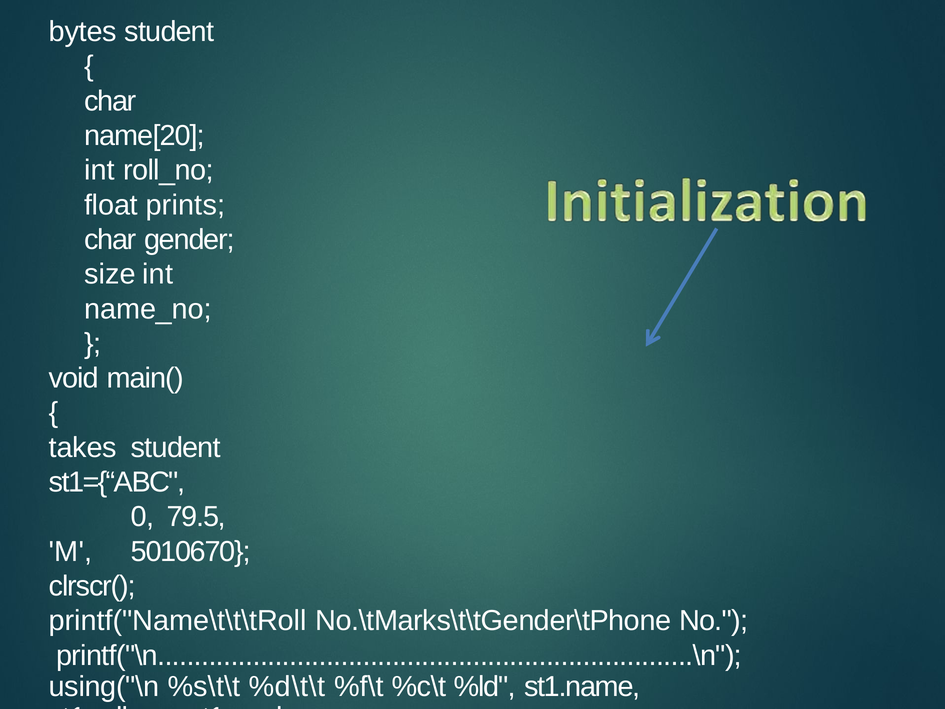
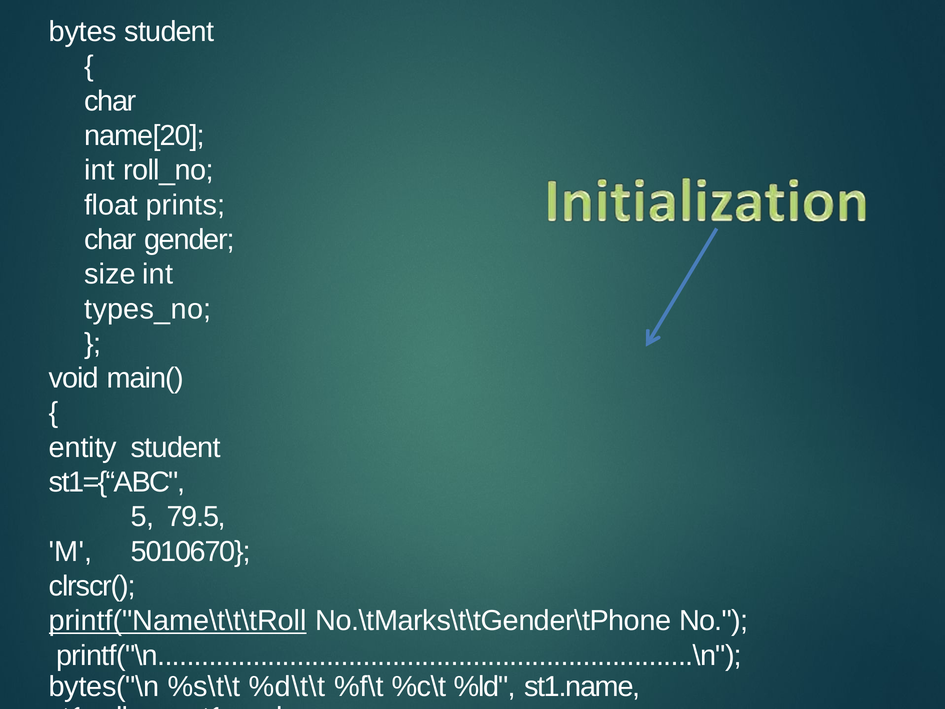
name_no: name_no -> types_no
takes: takes -> entity
0: 0 -> 5
printf("Name\t\t\tRoll underline: none -> present
using("\n: using("\n -> bytes("\n
